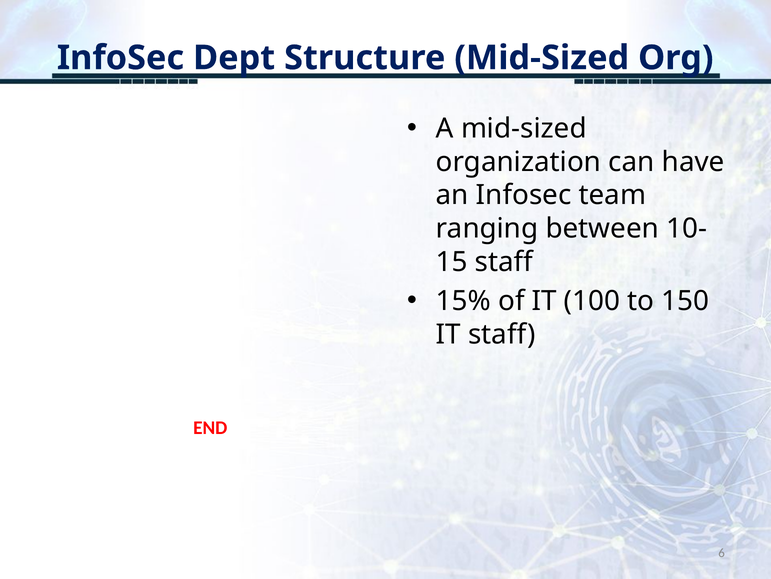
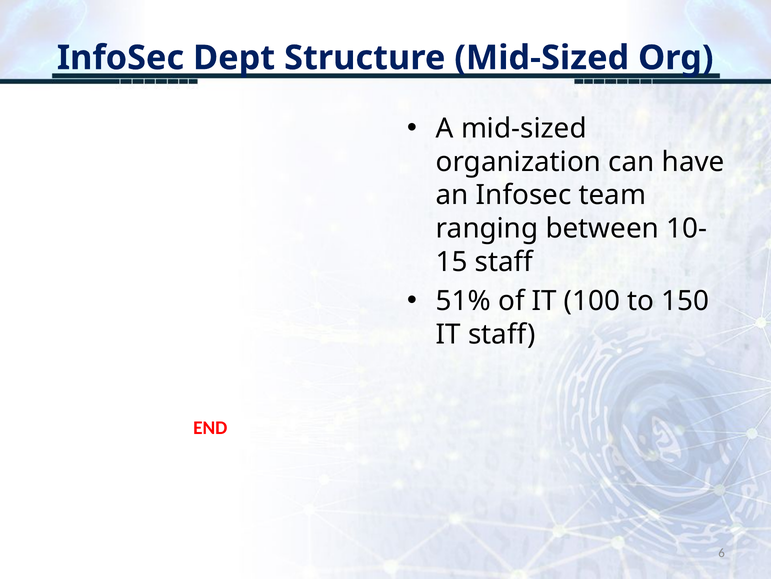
15%: 15% -> 51%
